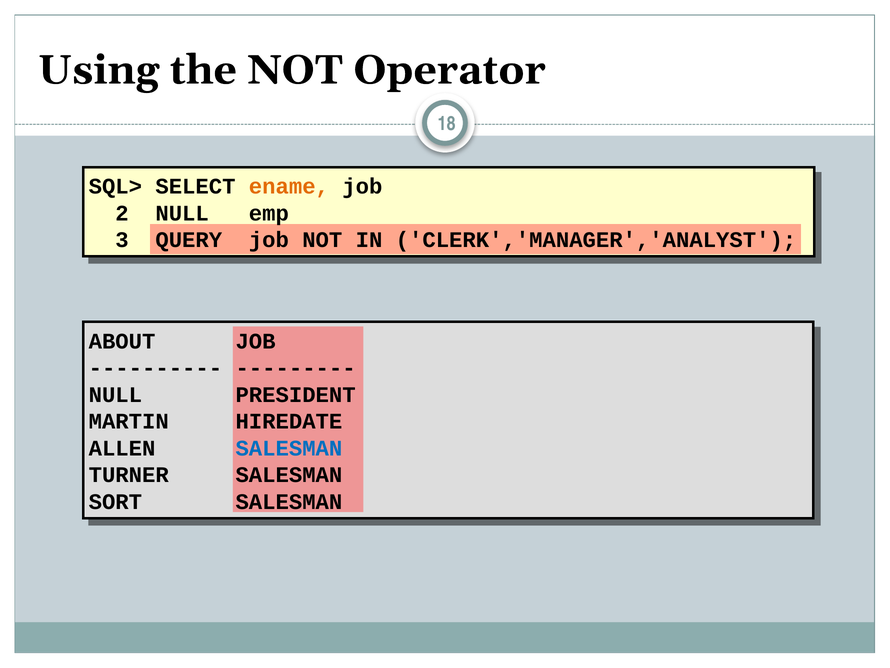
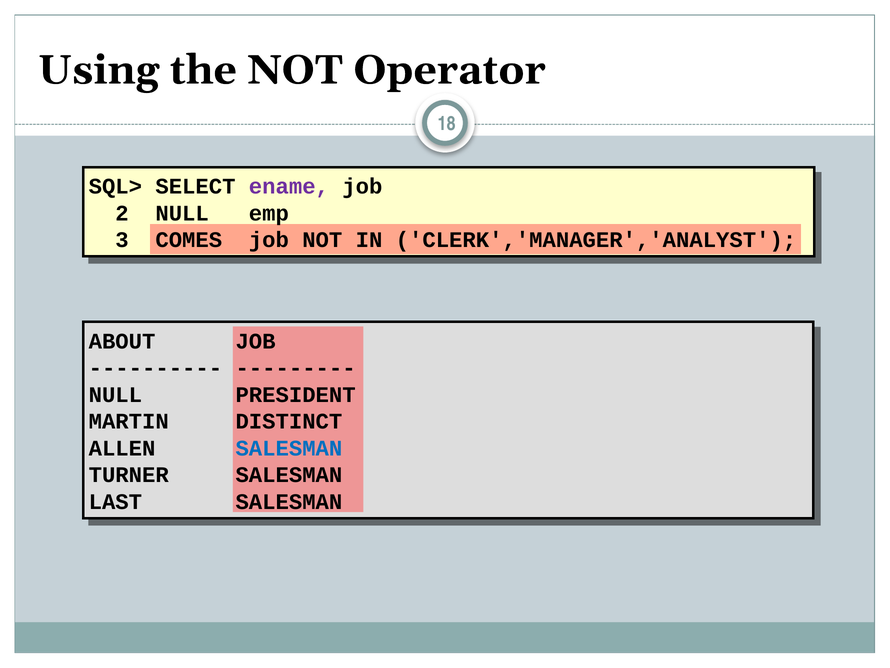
ename colour: orange -> purple
QUERY: QUERY -> COMES
HIREDATE: HIREDATE -> DISTINCT
SORT: SORT -> LAST
